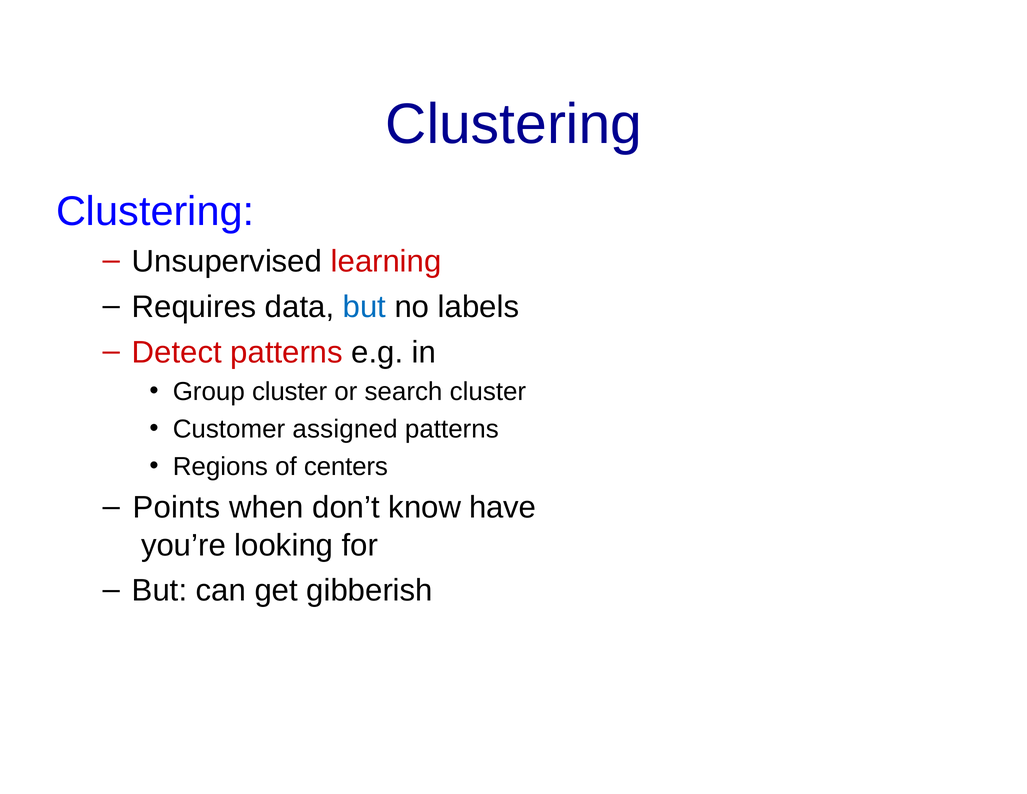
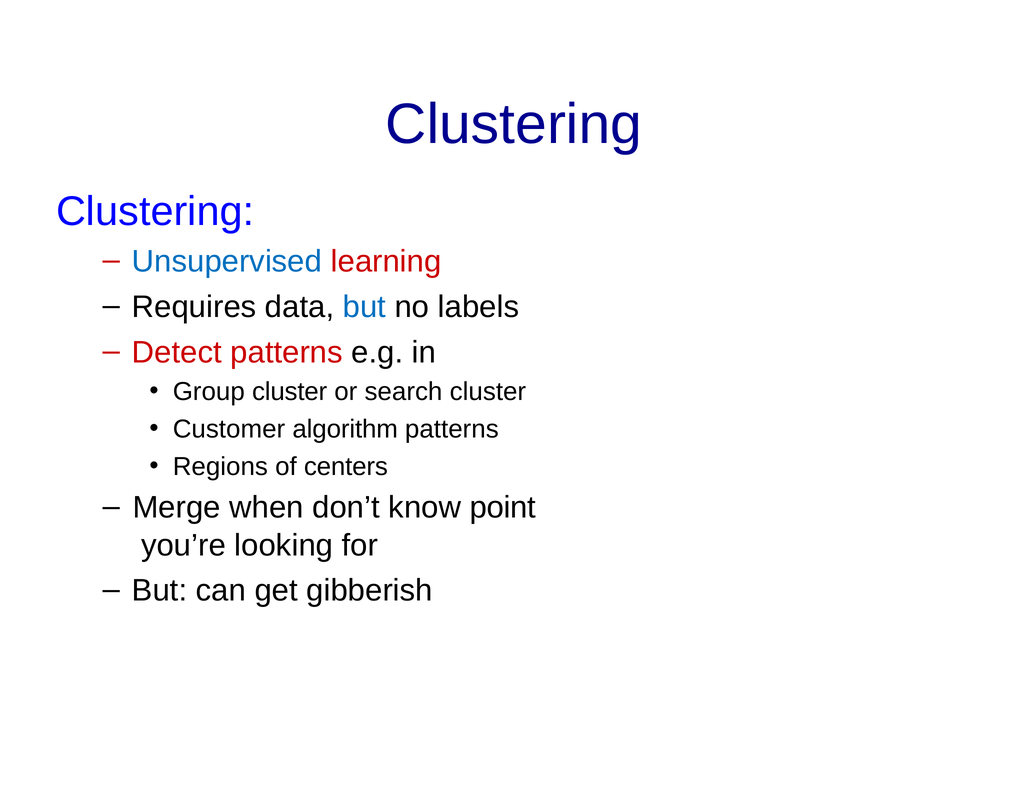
Unsupervised colour: black -> blue
assigned: assigned -> algorithm
Points: Points -> Merge
have: have -> point
